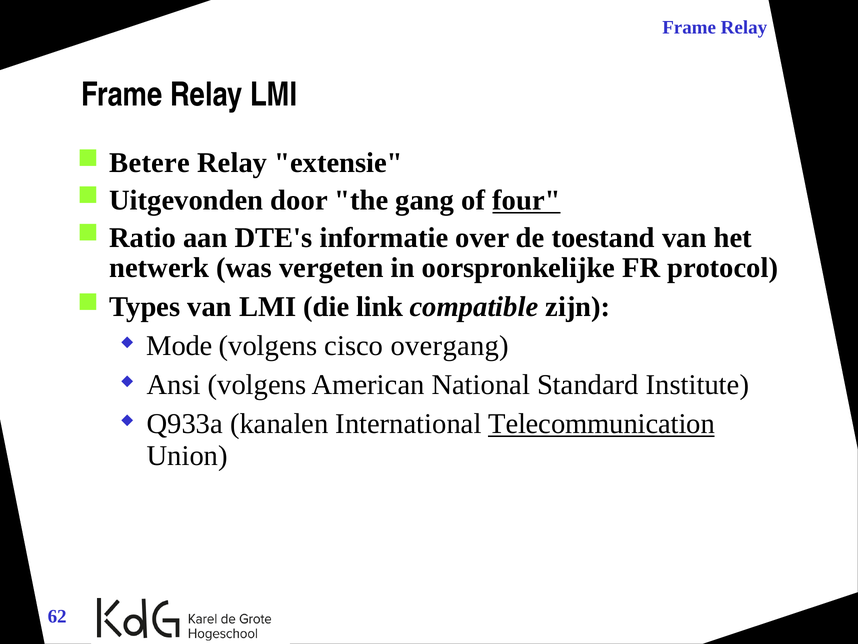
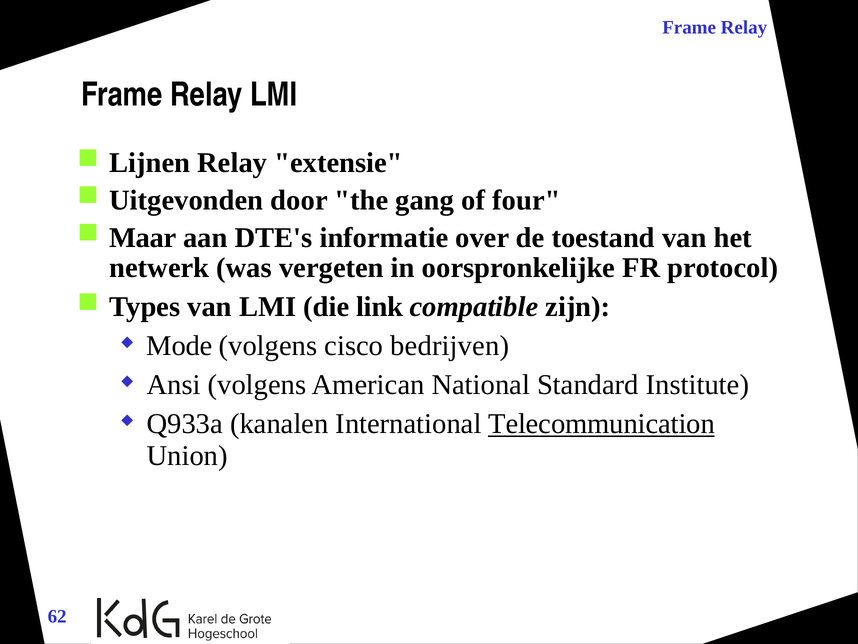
Betere: Betere -> Lijnen
four underline: present -> none
Ratio: Ratio -> Maar
overgang: overgang -> bedrijven
